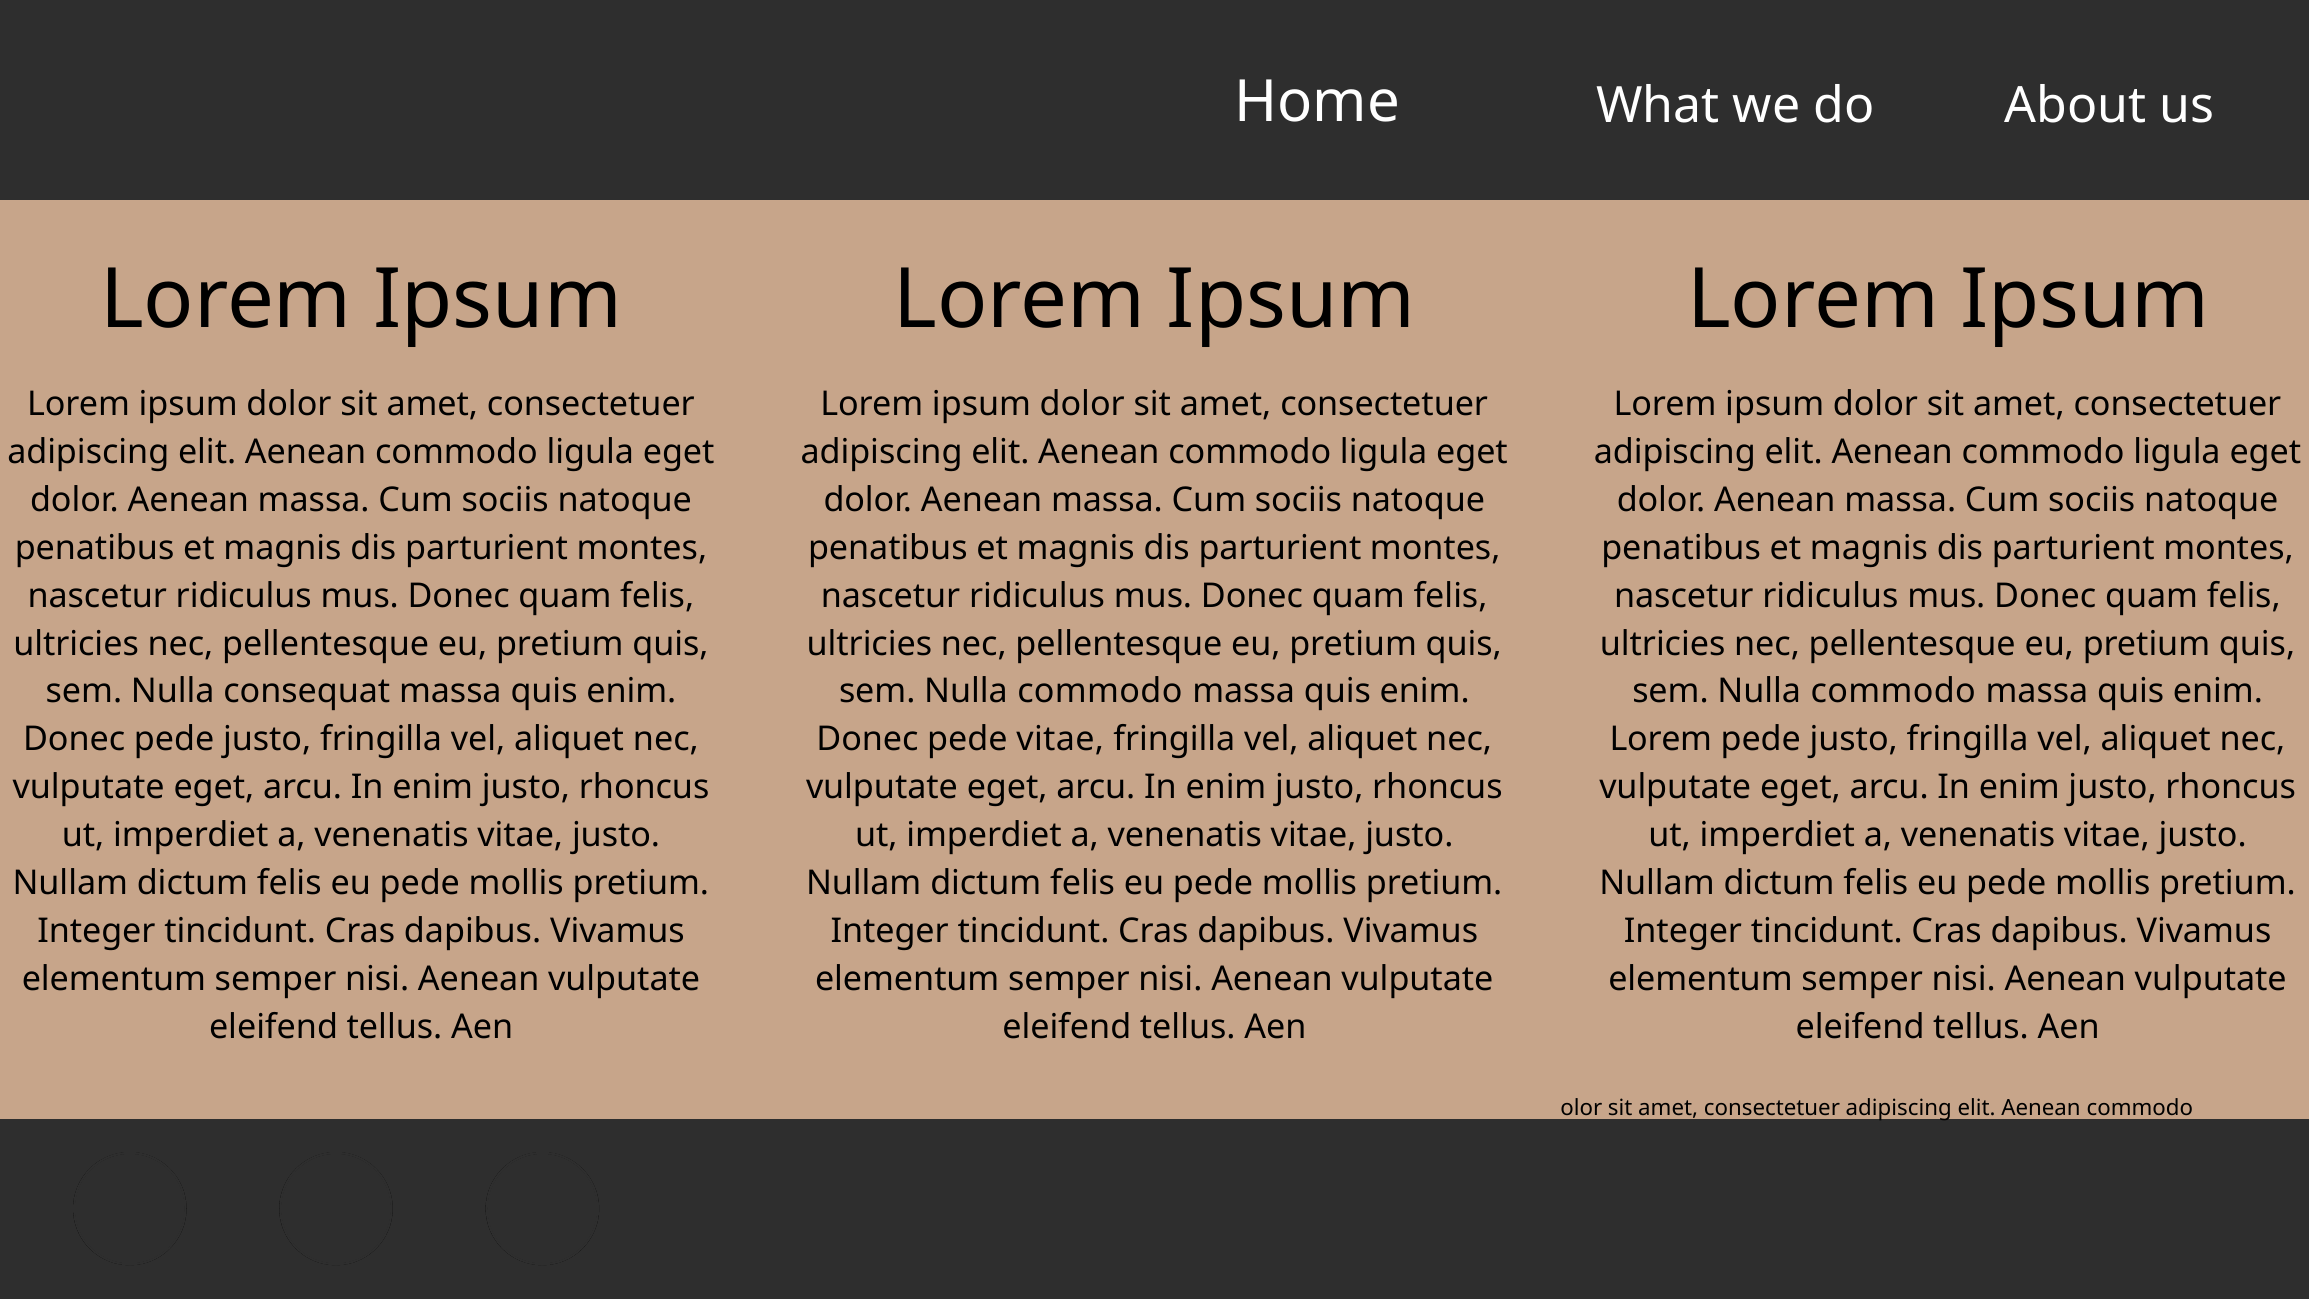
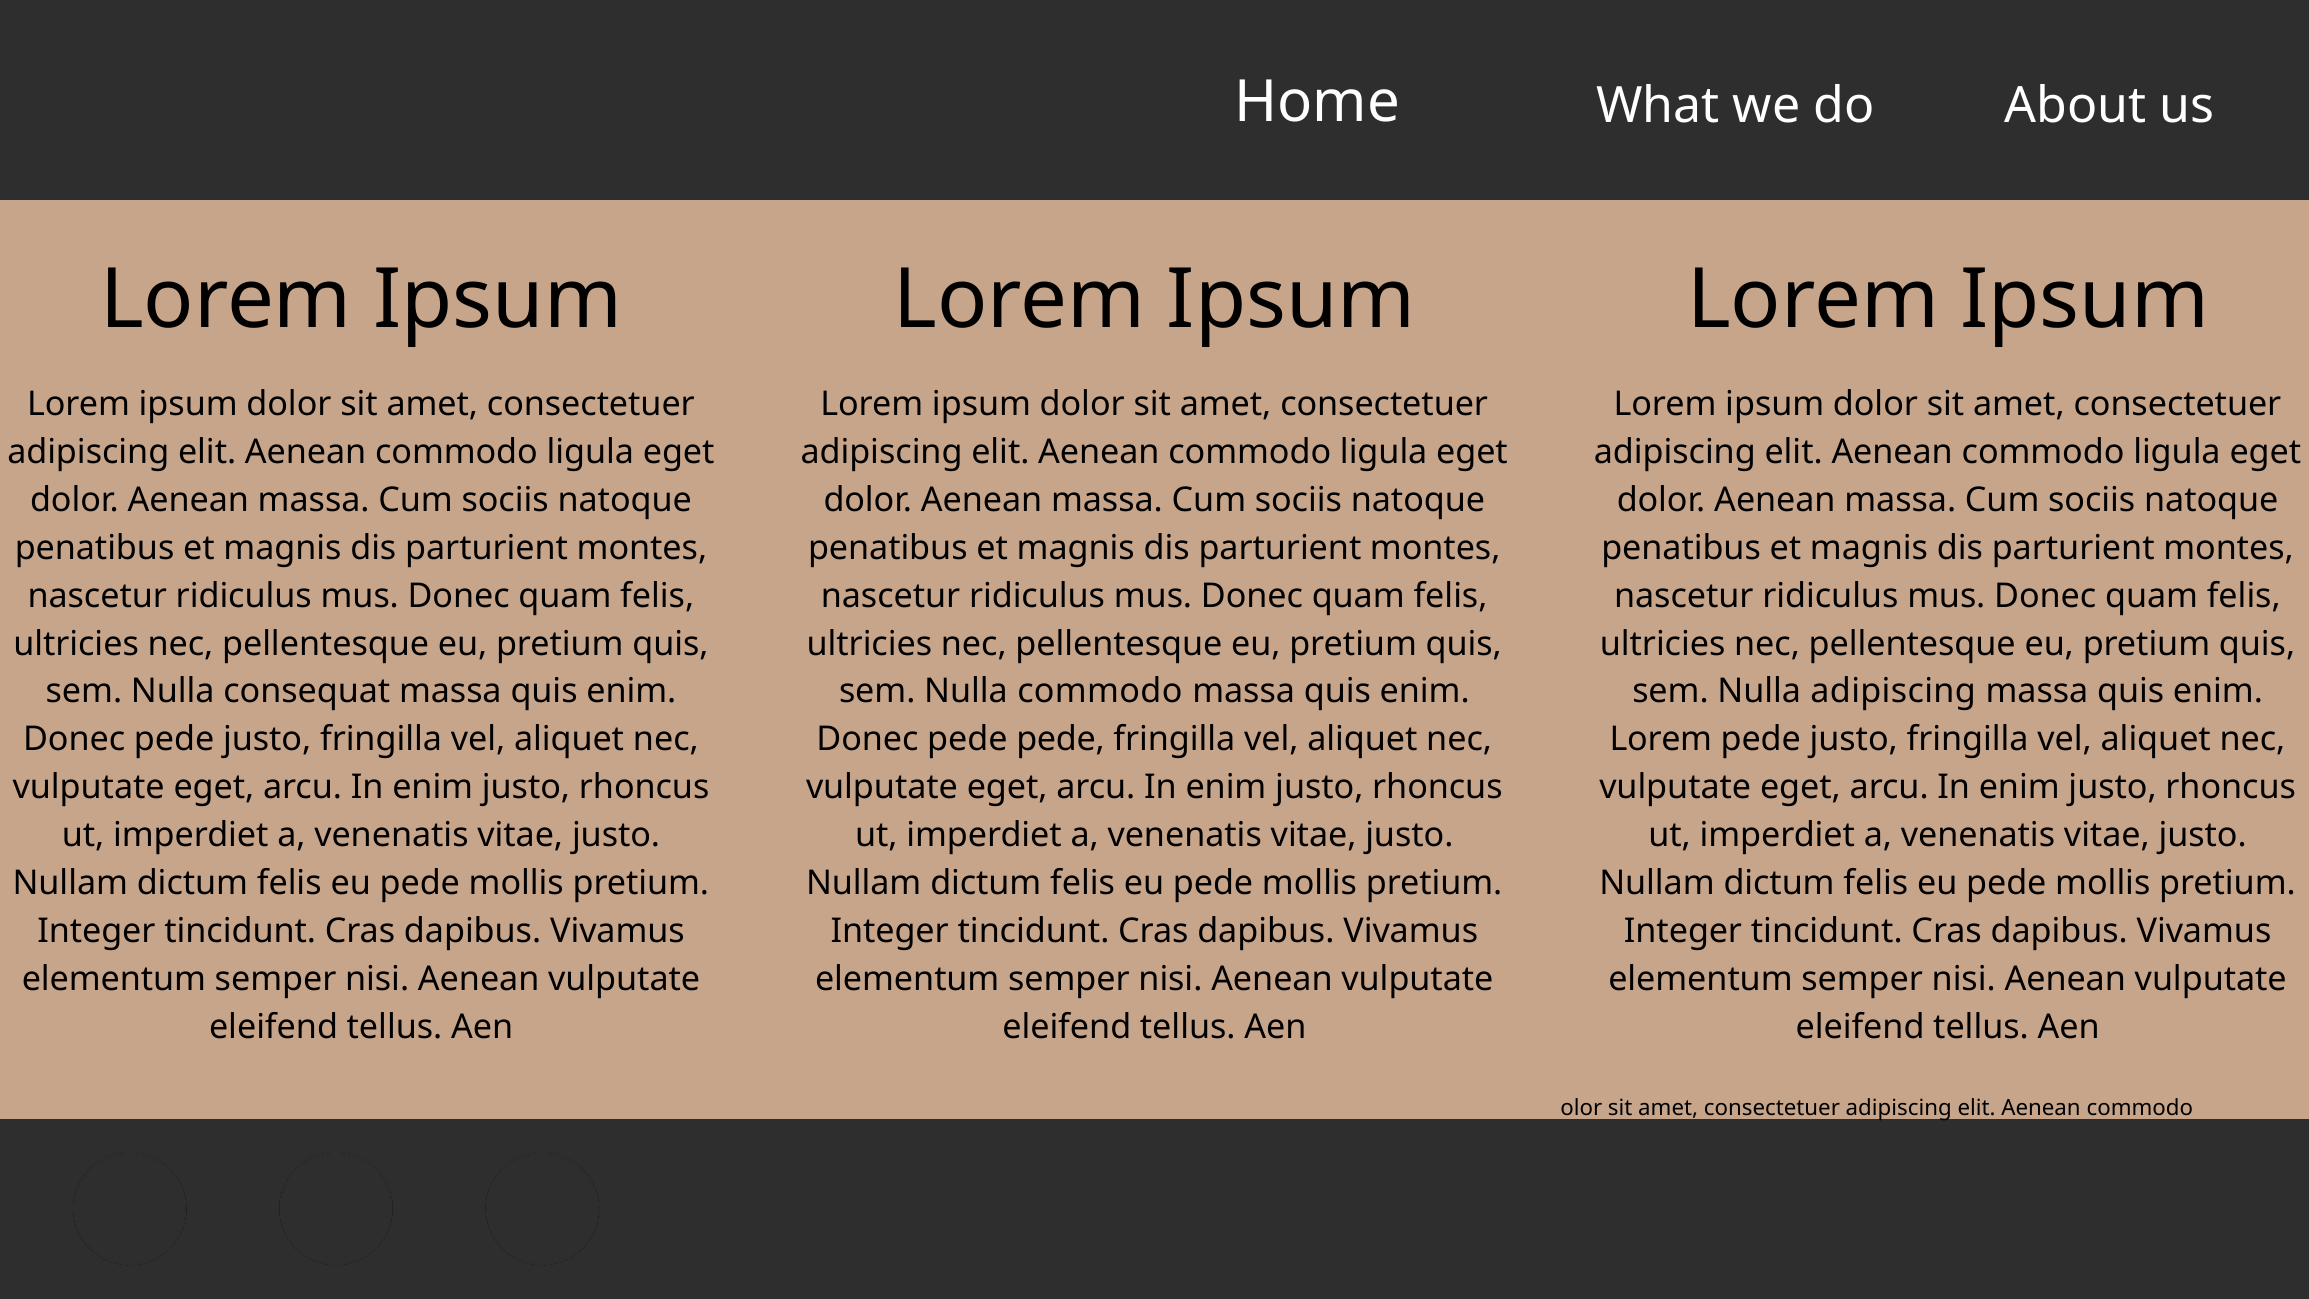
commodo at (1893, 692): commodo -> adipiscing
pede vitae: vitae -> pede
